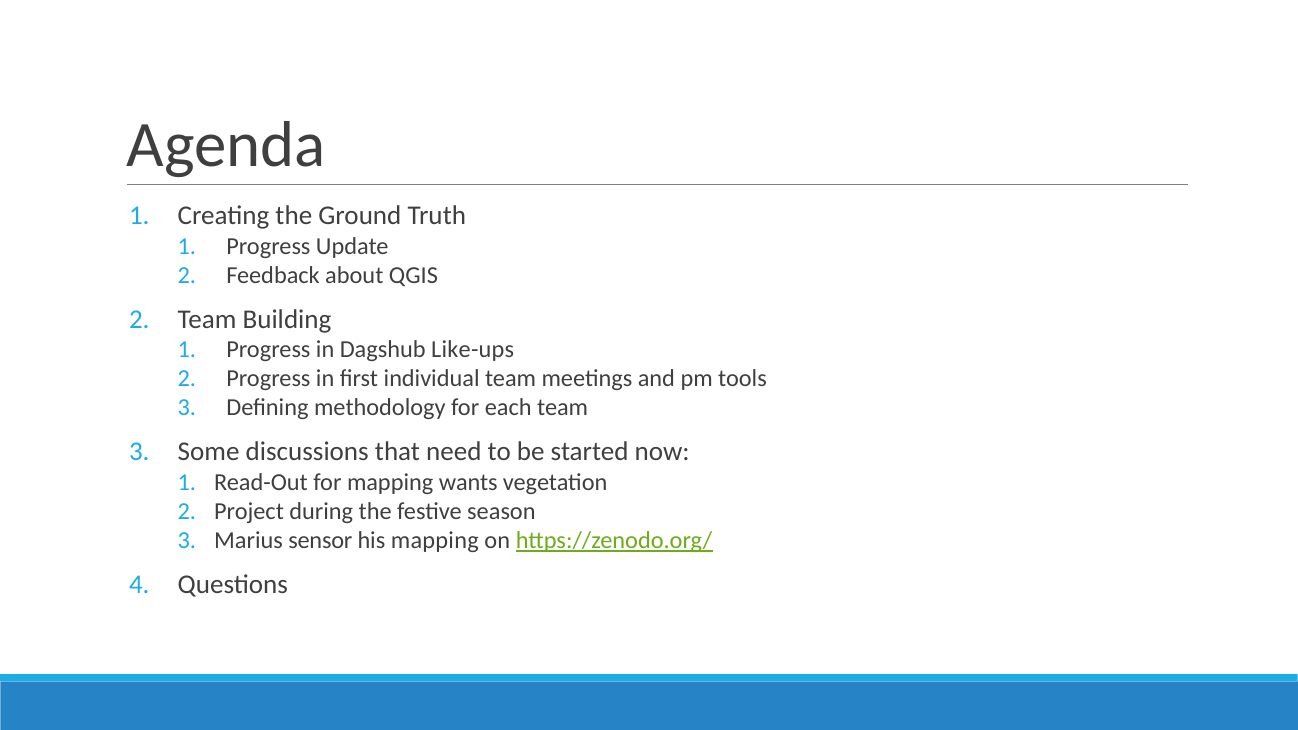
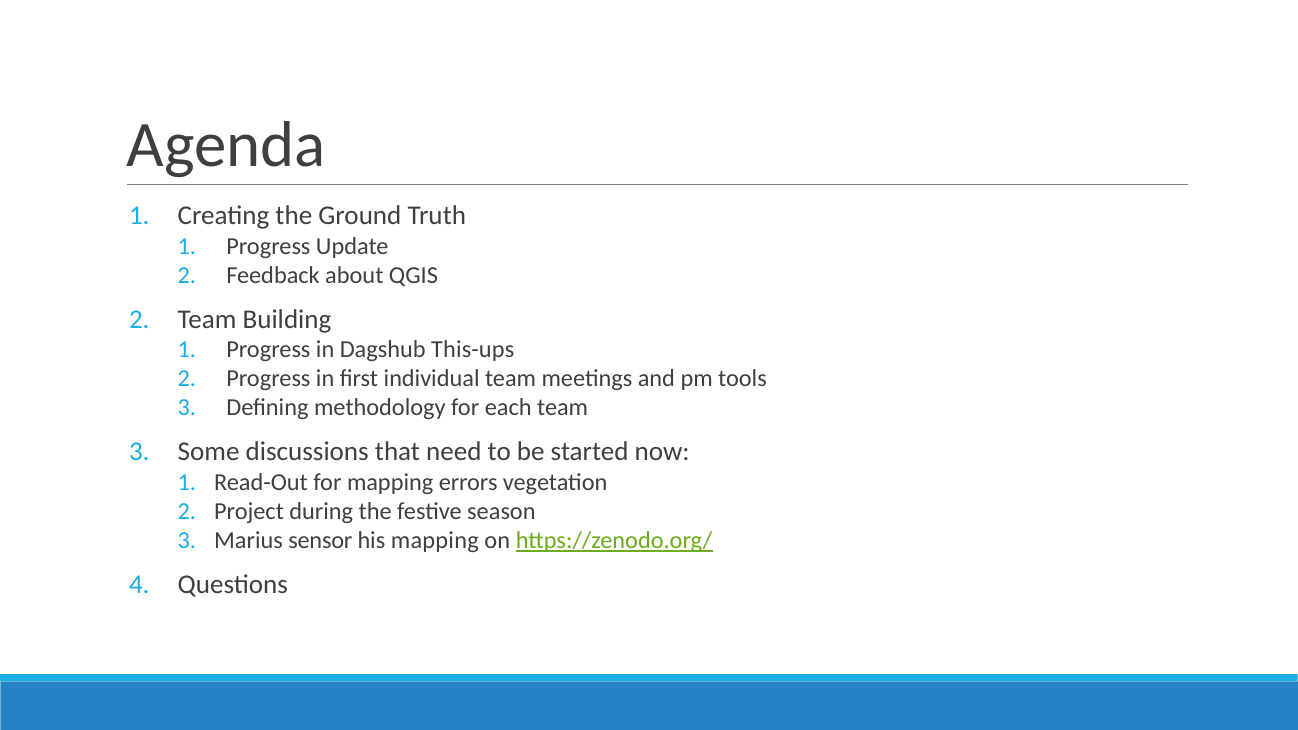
Like-ups: Like-ups -> This-ups
wants: wants -> errors
